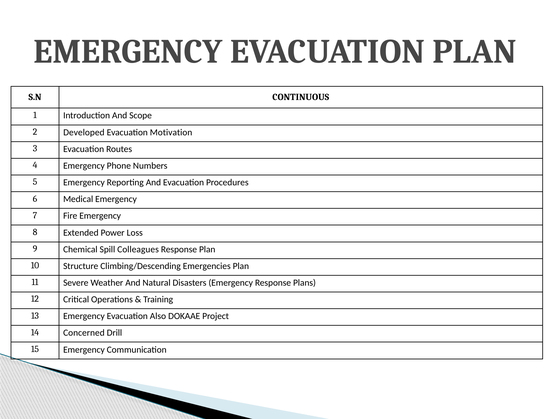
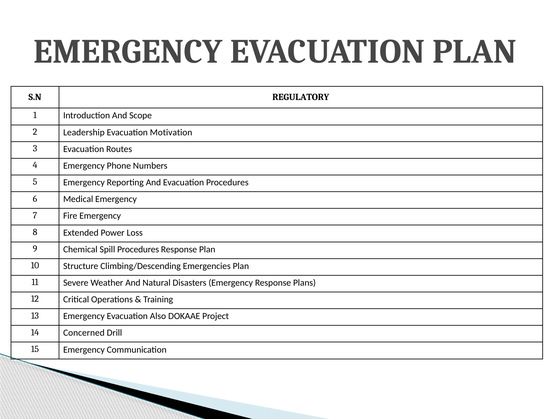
CONTINUOUS: CONTINUOUS -> REGULATORY
Developed: Developed -> Leadership
Spill Colleagues: Colleagues -> Procedures
